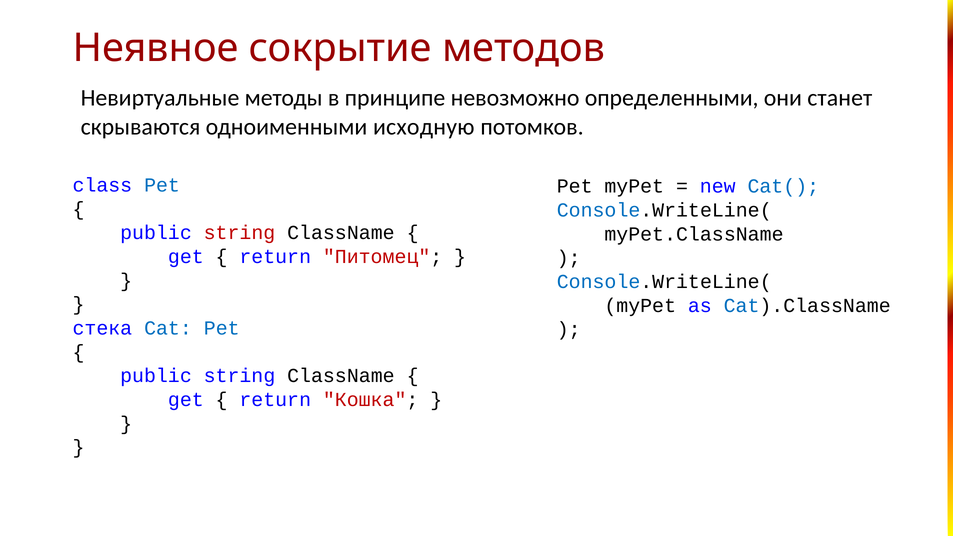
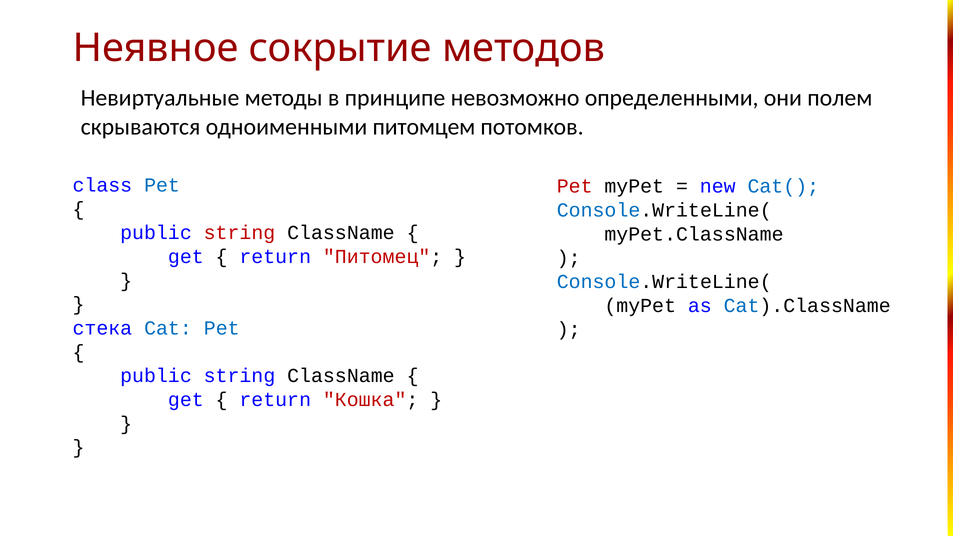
станет: станет -> полем
исходную: исходную -> питомцем
Pet at (575, 186) colour: black -> red
